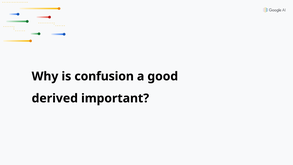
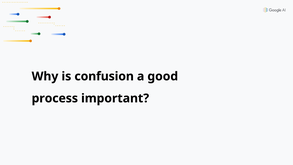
derived: derived -> process
